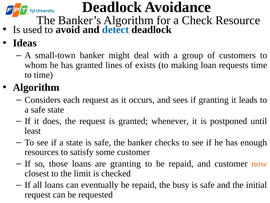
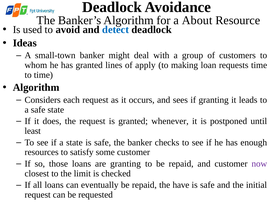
Check: Check -> About
exists: exists -> apply
now colour: orange -> purple
busy: busy -> have
